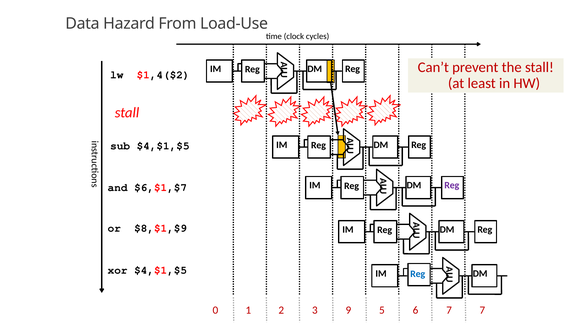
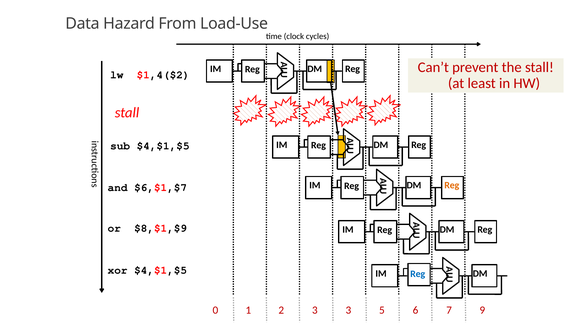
Reg at (452, 185) colour: purple -> orange
3 9: 9 -> 3
7 7: 7 -> 9
